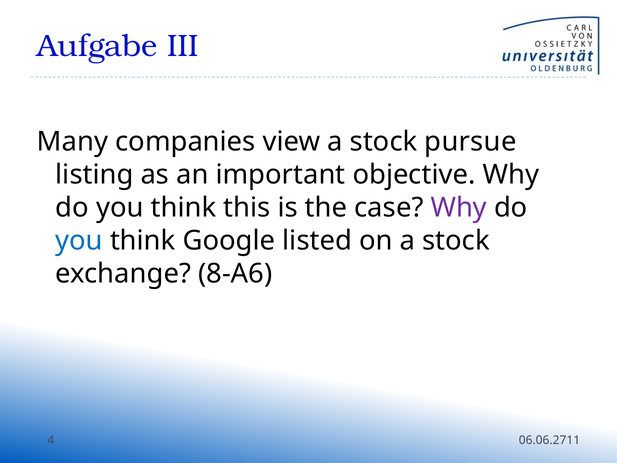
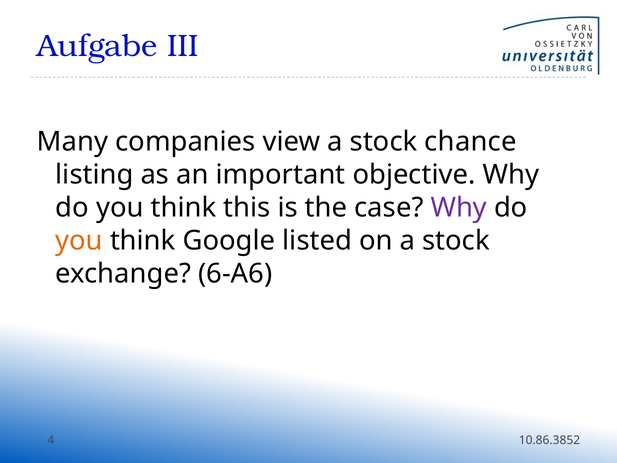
pursue: pursue -> chance
you at (79, 240) colour: blue -> orange
8-A6: 8-A6 -> 6-A6
06.06.2711: 06.06.2711 -> 10.86.3852
